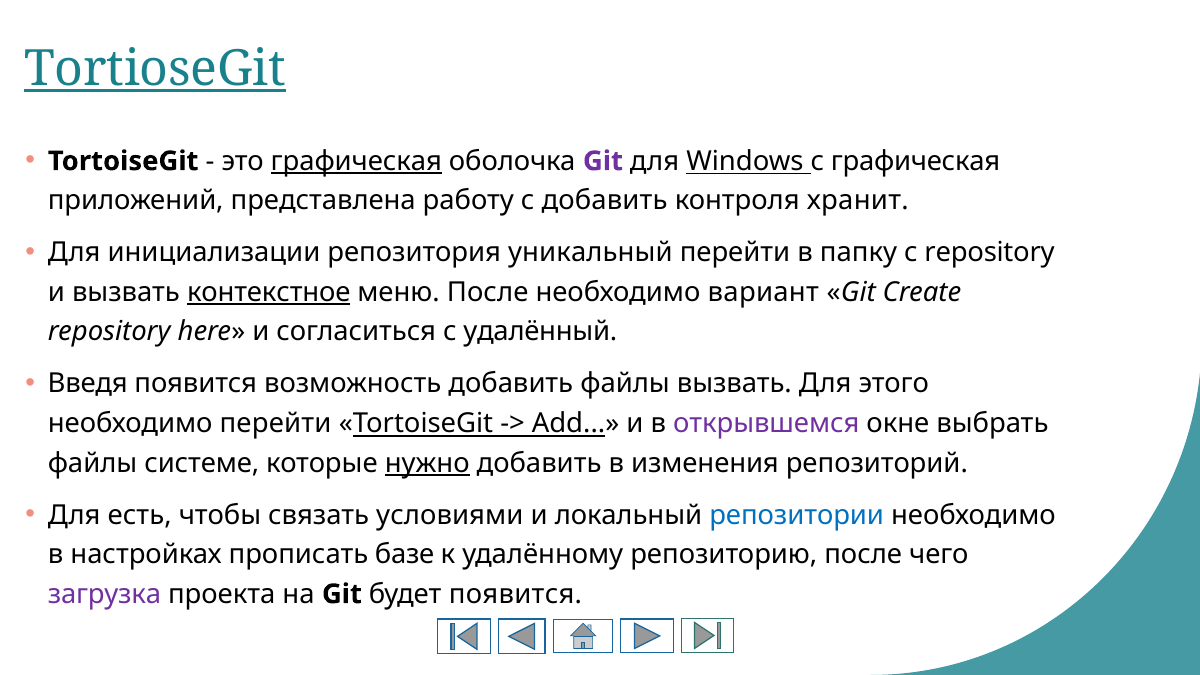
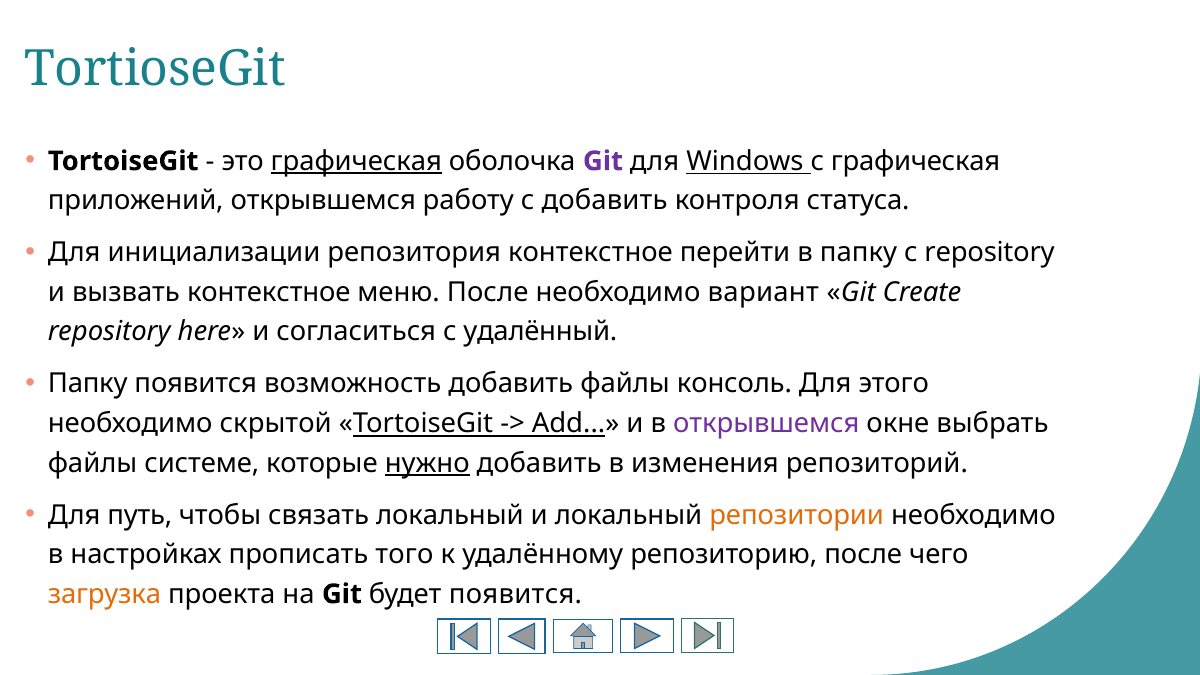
TortioseGit underline: present -> none
приложений представлена: представлена -> открывшемся
хранит: хранит -> статуса
репозитория уникальный: уникальный -> контекстное
контекстное at (269, 292) underline: present -> none
Введя at (88, 384): Введя -> Папку
файлы вызвать: вызвать -> консоль
необходимо перейти: перейти -> скрытой
есть: есть -> путь
связать условиями: условиями -> локальный
репозитории colour: blue -> orange
базе: базе -> того
загрузка colour: purple -> orange
